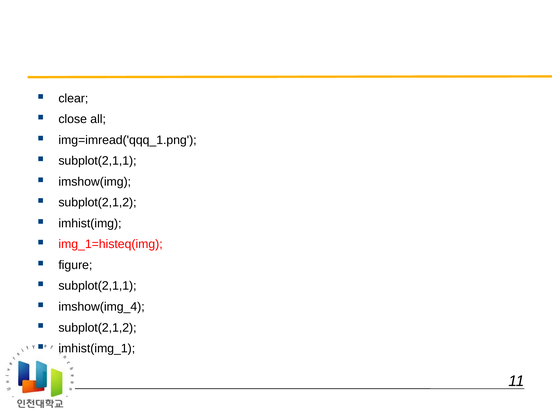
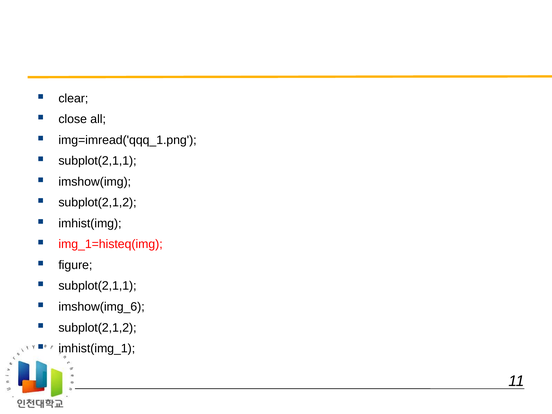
imshow(img_4: imshow(img_4 -> imshow(img_6
